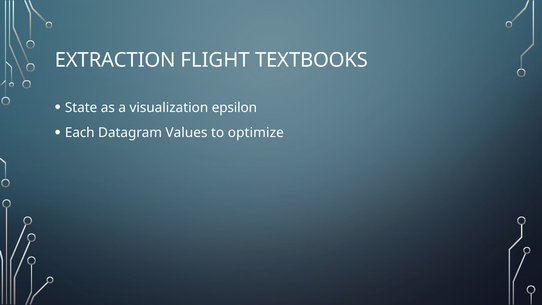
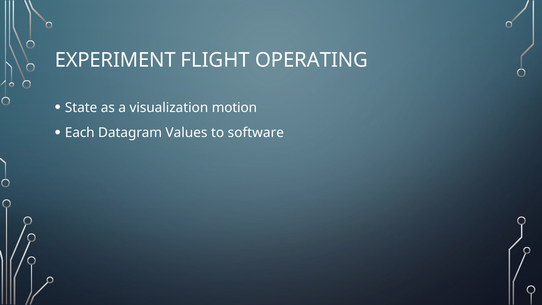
EXTRACTION: EXTRACTION -> EXPERIMENT
TEXTBOOKS: TEXTBOOKS -> OPERATING
epsilon: epsilon -> motion
optimize: optimize -> software
